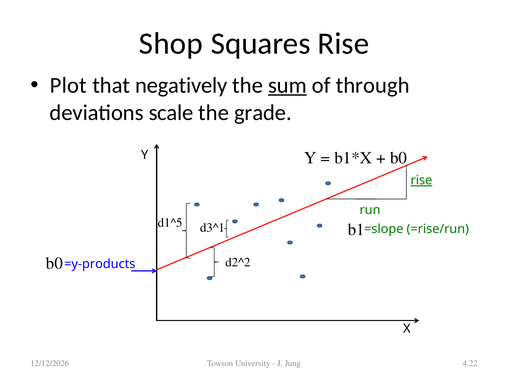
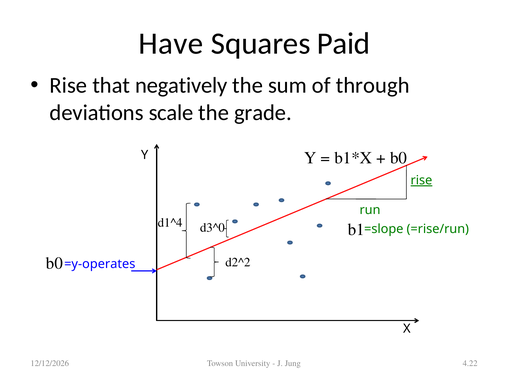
Shop: Shop -> Have
Squares Rise: Rise -> Paid
Plot at (68, 85): Plot -> Rise
sum underline: present -> none
d1^5: d1^5 -> d1^4
d3^1: d3^1 -> d3^0
=y-products: =y-products -> =y-operates
